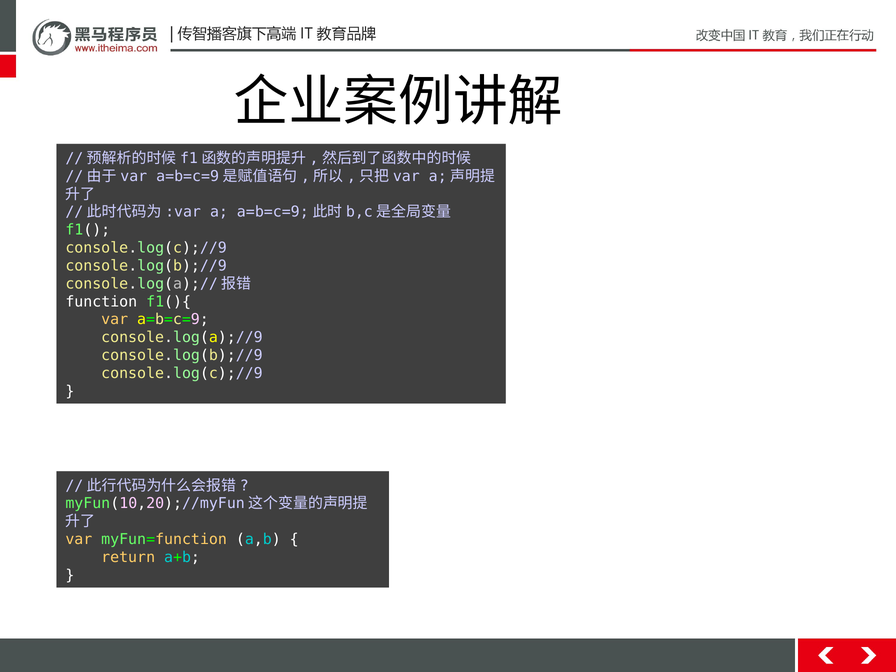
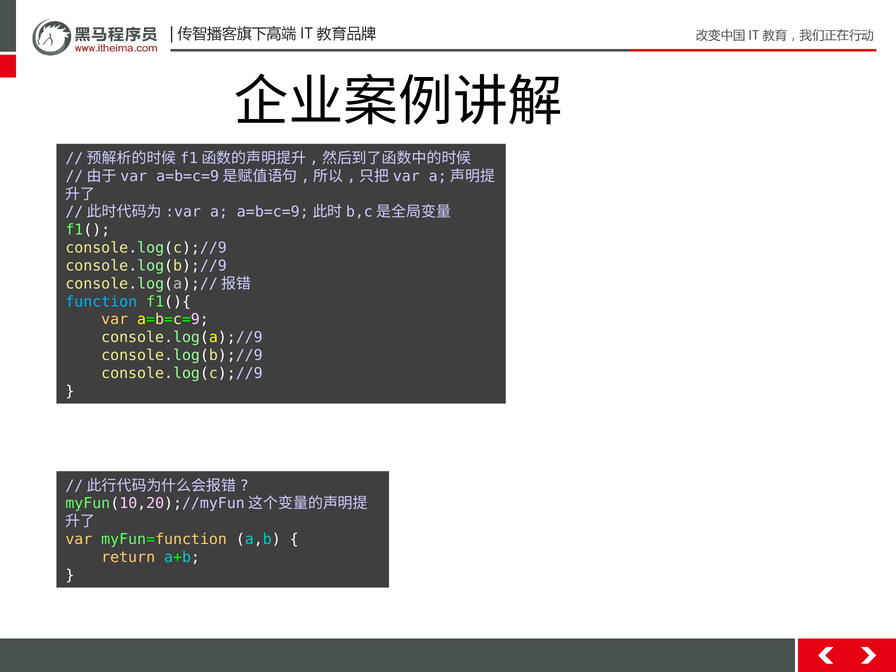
function colour: white -> light blue
